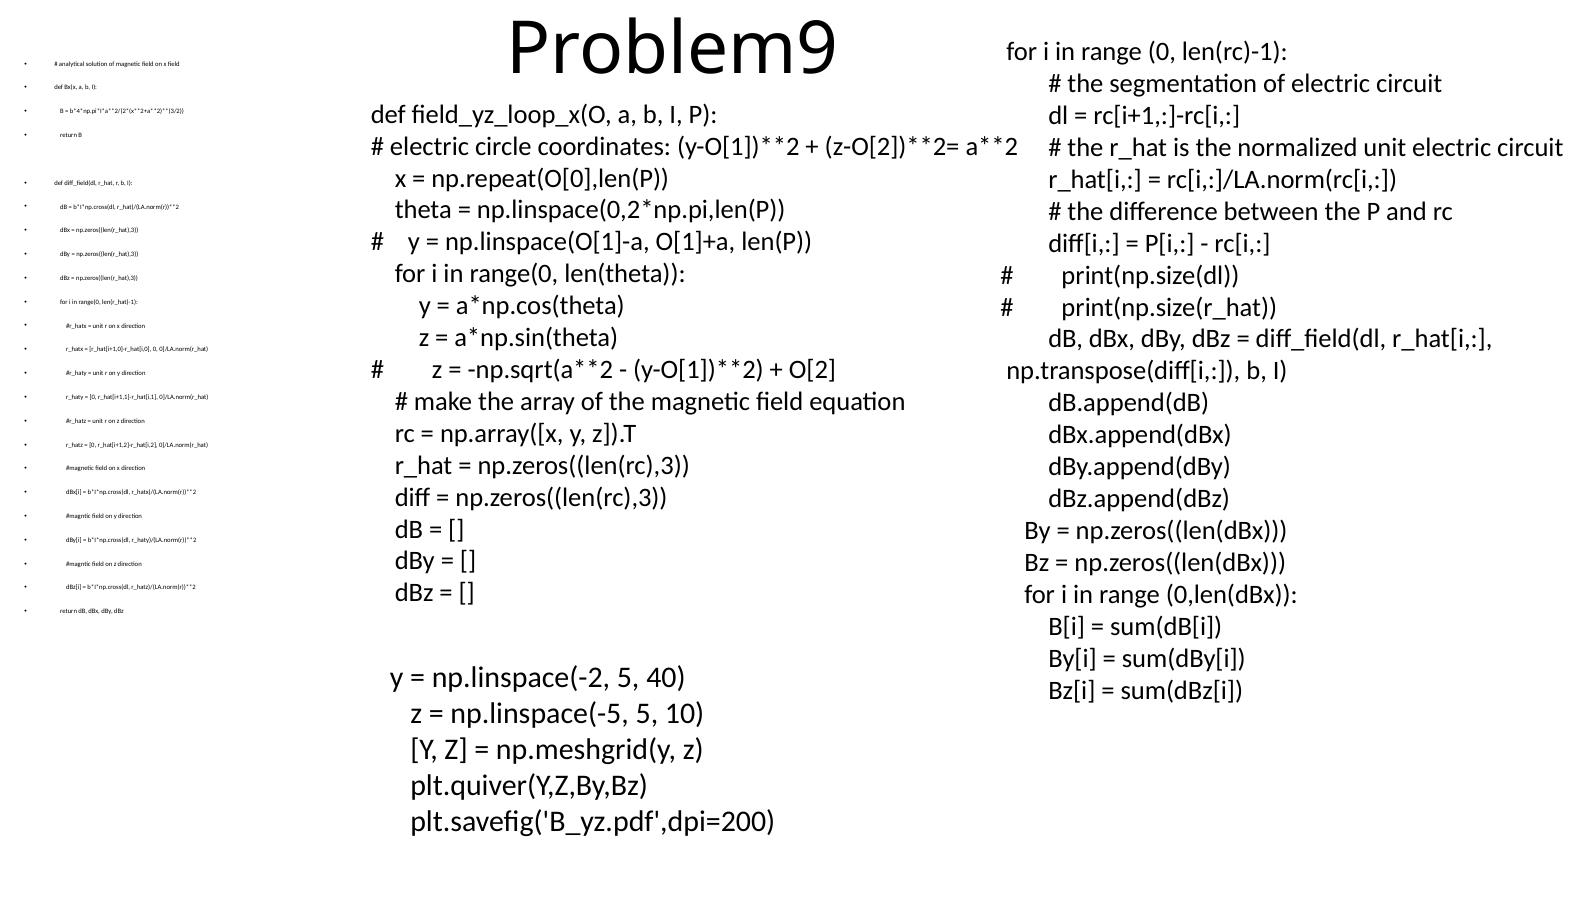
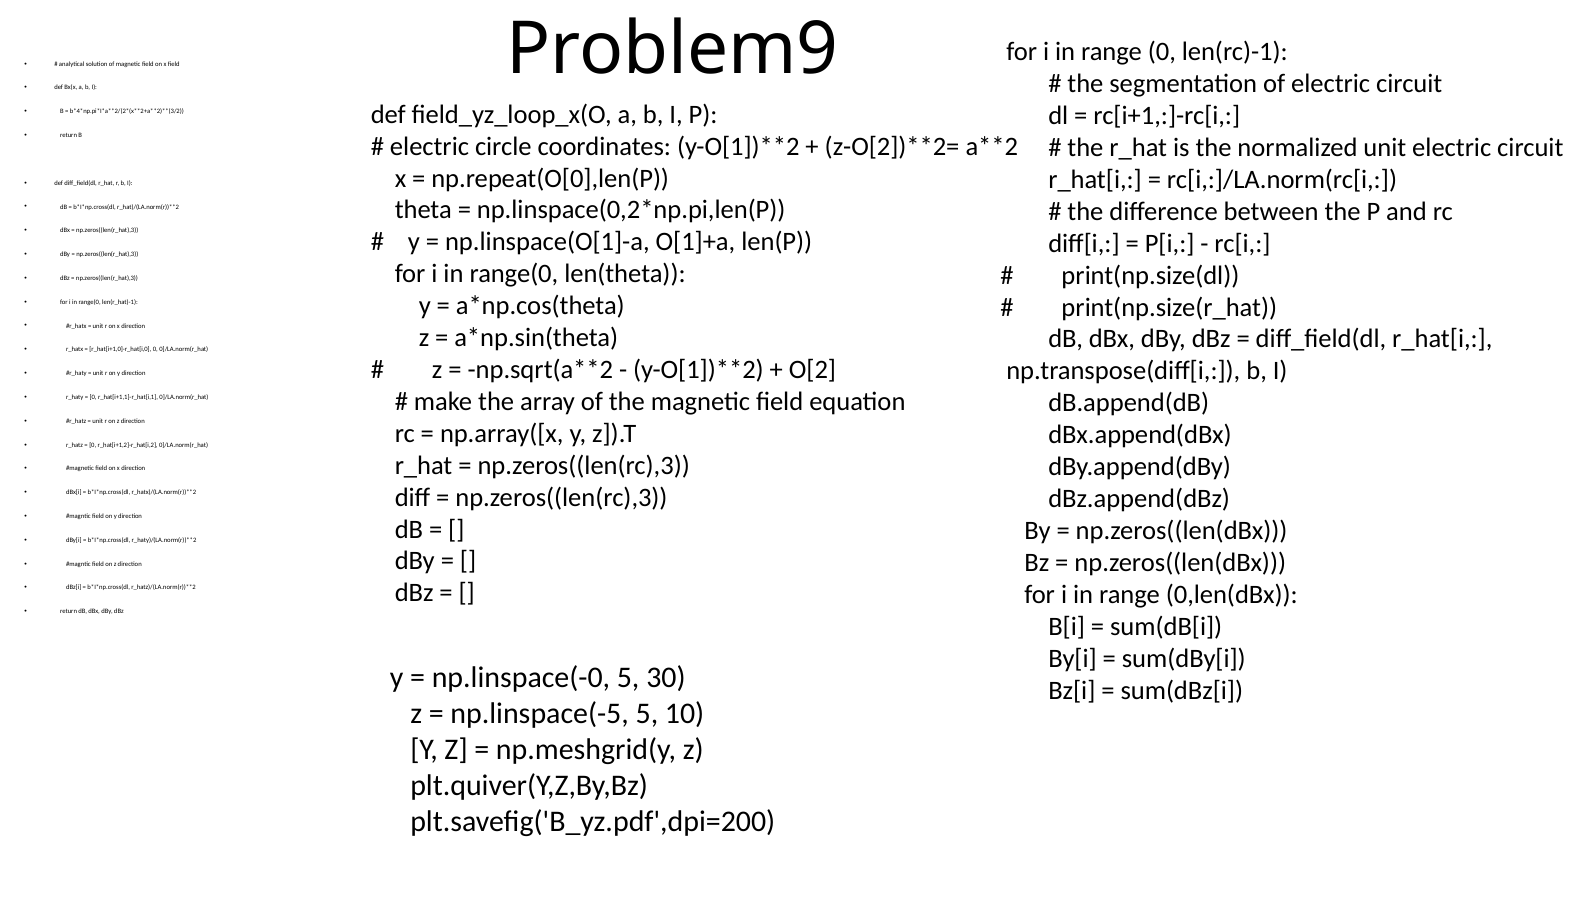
np.linspace(-2: np.linspace(-2 -> np.linspace(-0
40: 40 -> 30
